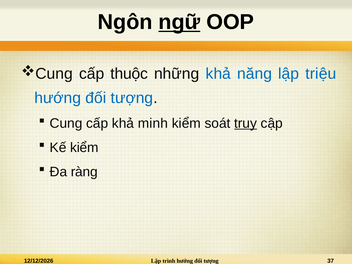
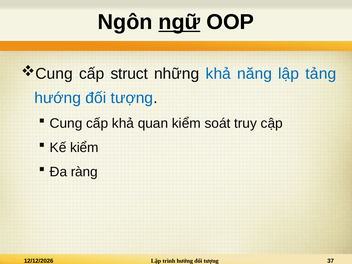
thuộc: thuộc -> struct
triệu: triệu -> tảng
minh: minh -> quan
truy underline: present -> none
